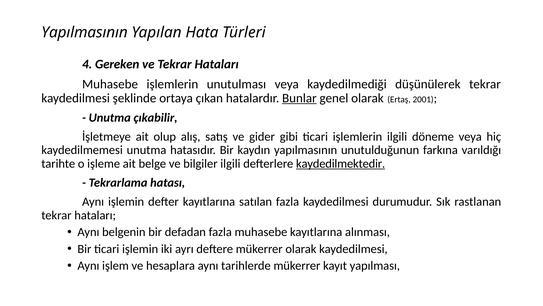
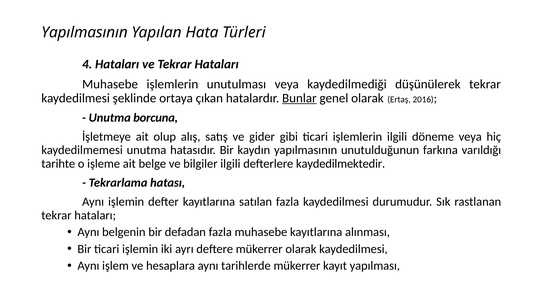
4 Gereken: Gereken -> Hataları
2001: 2001 -> 2016
çıkabilir: çıkabilir -> borcuna
kaydedilmektedir underline: present -> none
